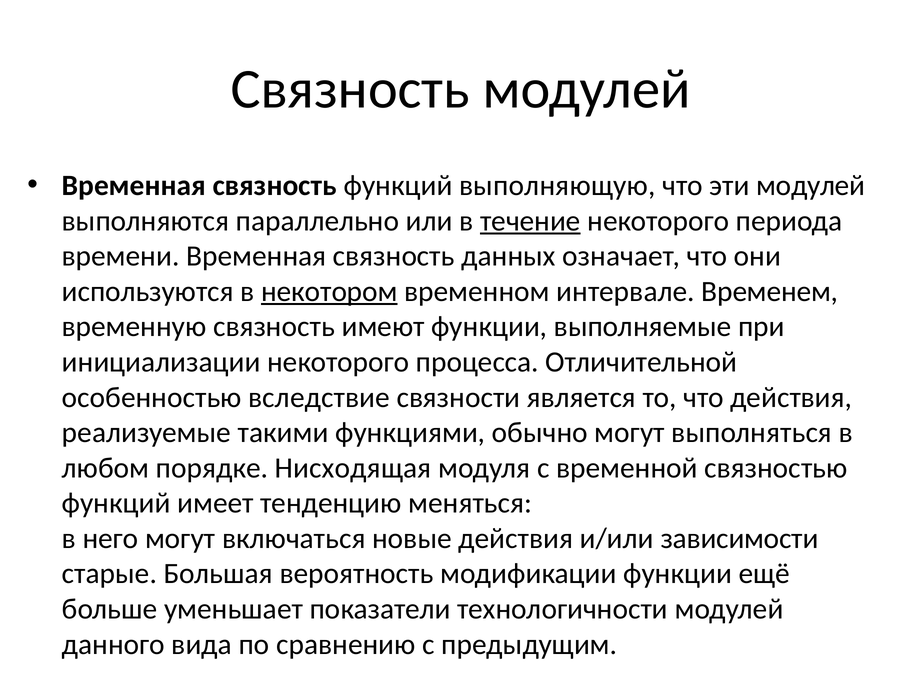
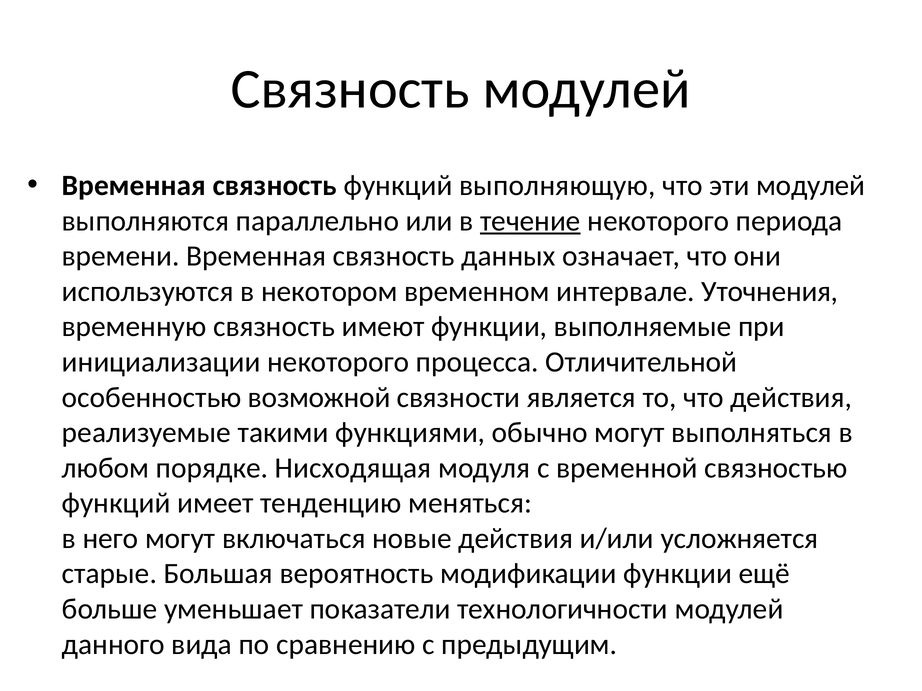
некотором underline: present -> none
Временем: Временем -> Уточнения
вследствие: вследствие -> возможной
зависимости: зависимости -> усложняется
